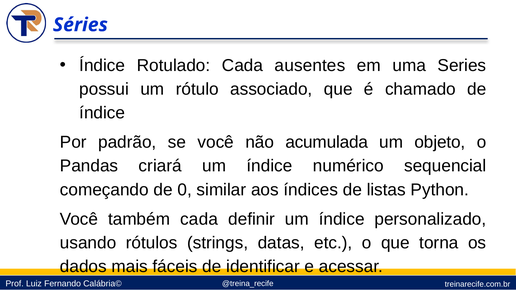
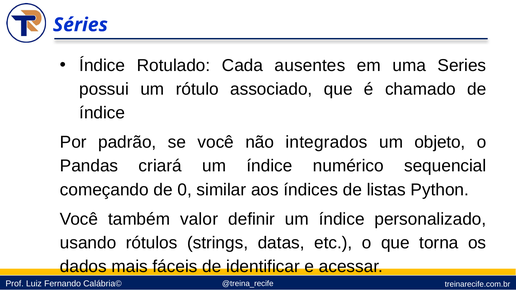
acumulada: acumulada -> integrados
também cada: cada -> valor
